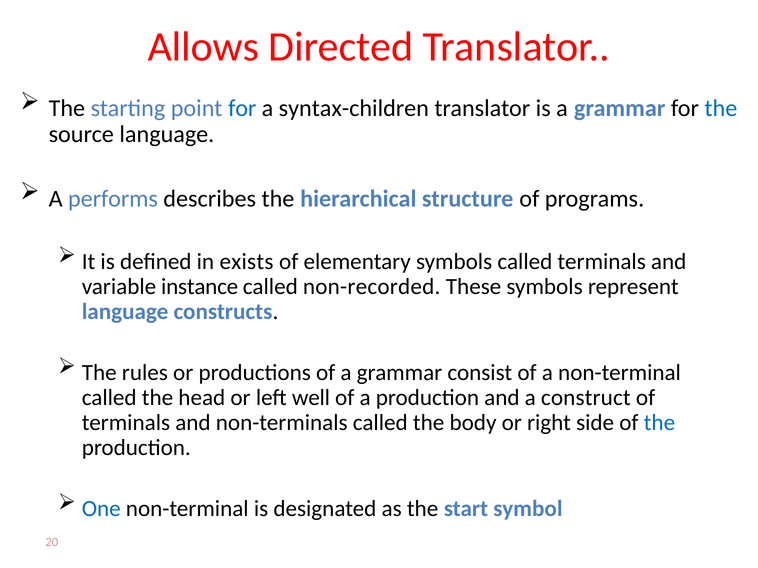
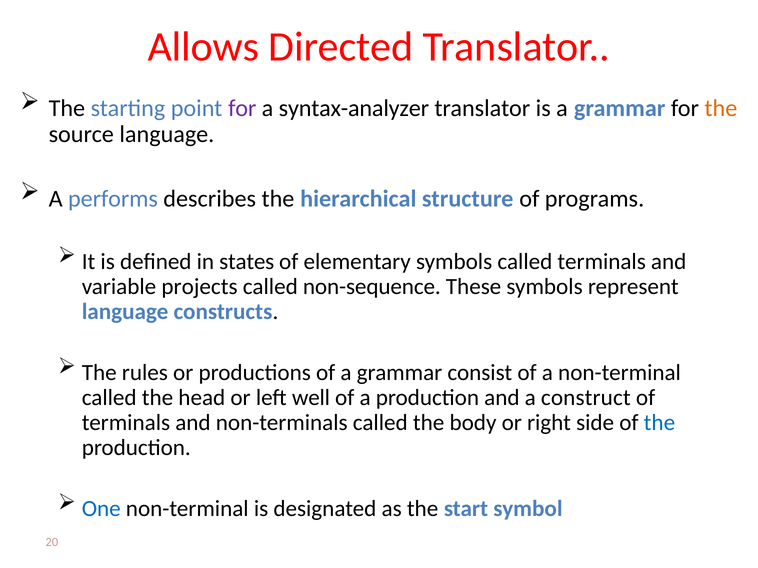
for at (242, 108) colour: blue -> purple
syntax-children: syntax-children -> syntax-analyzer
the at (721, 108) colour: blue -> orange
exists: exists -> states
instance: instance -> projects
non-recorded: non-recorded -> non-sequence
